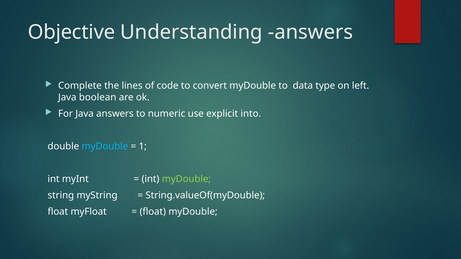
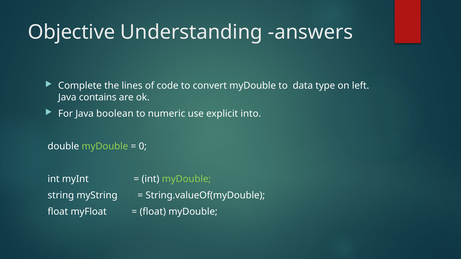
boolean: boolean -> contains
Java answers: answers -> boolean
myDouble at (105, 146) colour: light blue -> light green
1: 1 -> 0
